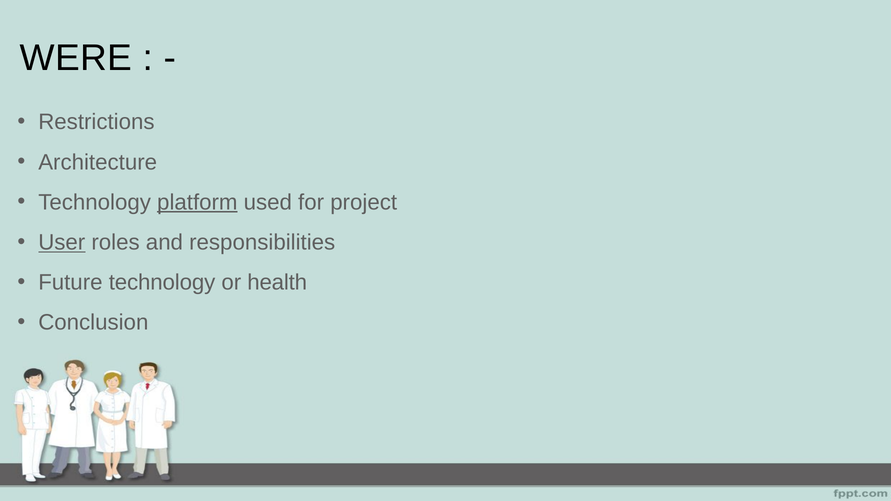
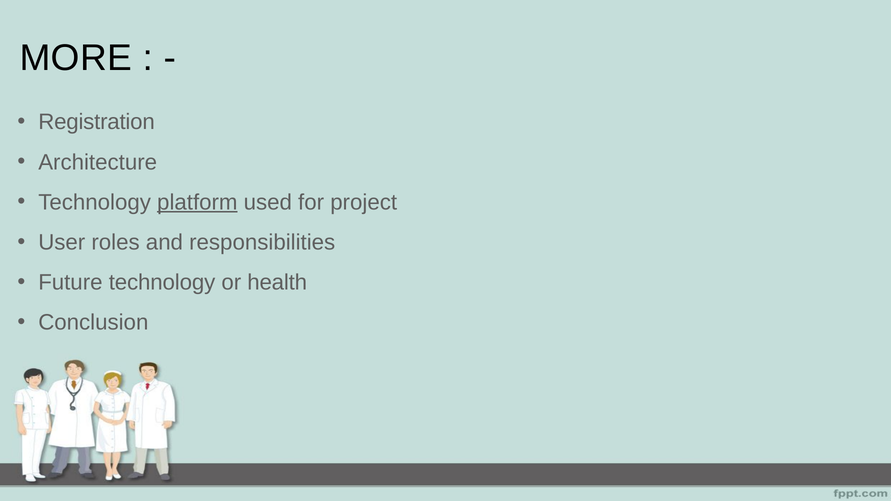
WERE: WERE -> MORE
Restrictions: Restrictions -> Registration
User underline: present -> none
